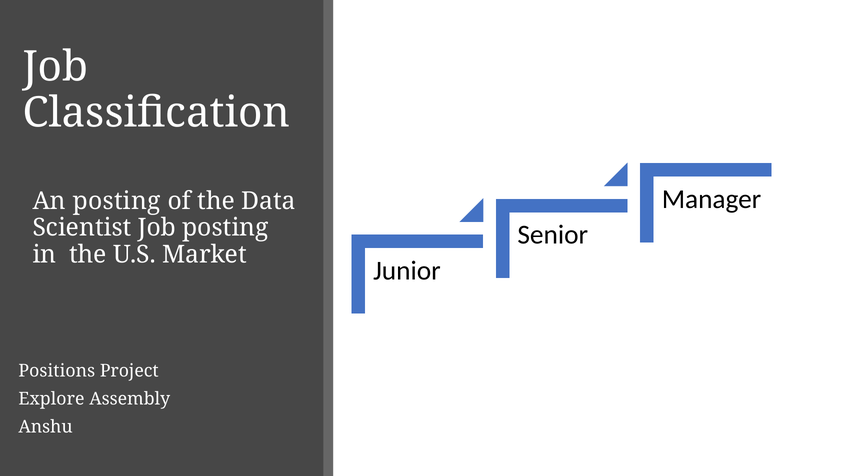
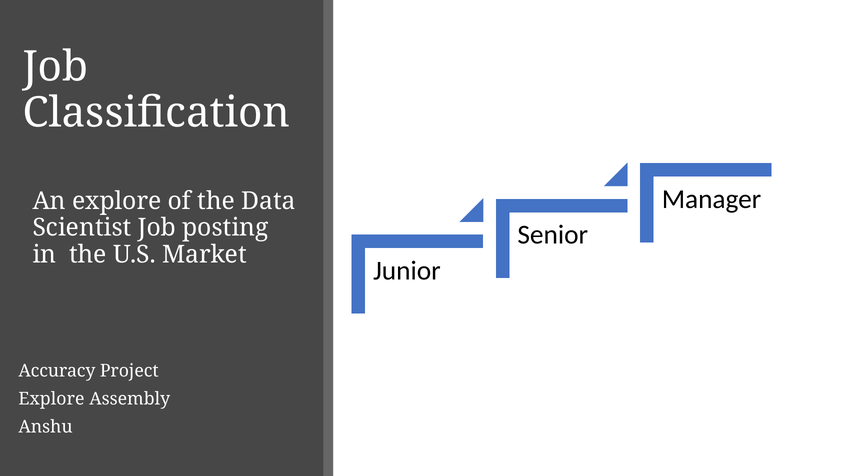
An posting: posting -> explore
Positions: Positions -> Accuracy
